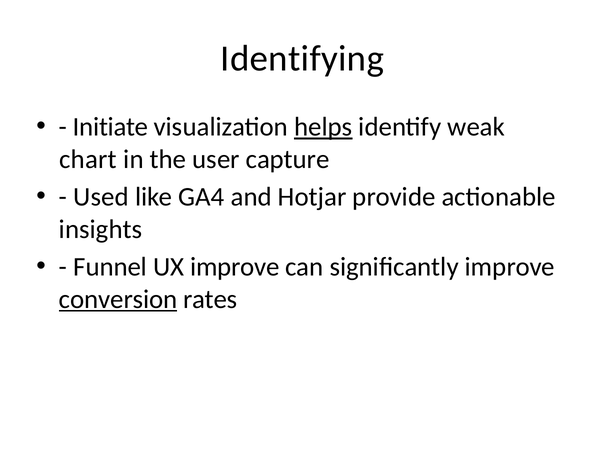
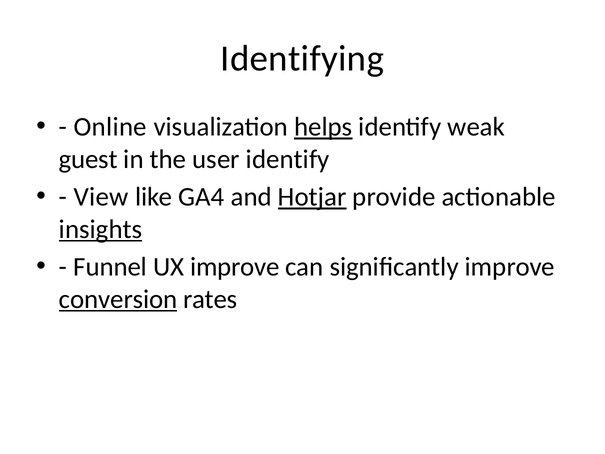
Initiate: Initiate -> Online
chart: chart -> guest
user capture: capture -> identify
Used: Used -> View
Hotjar underline: none -> present
insights underline: none -> present
